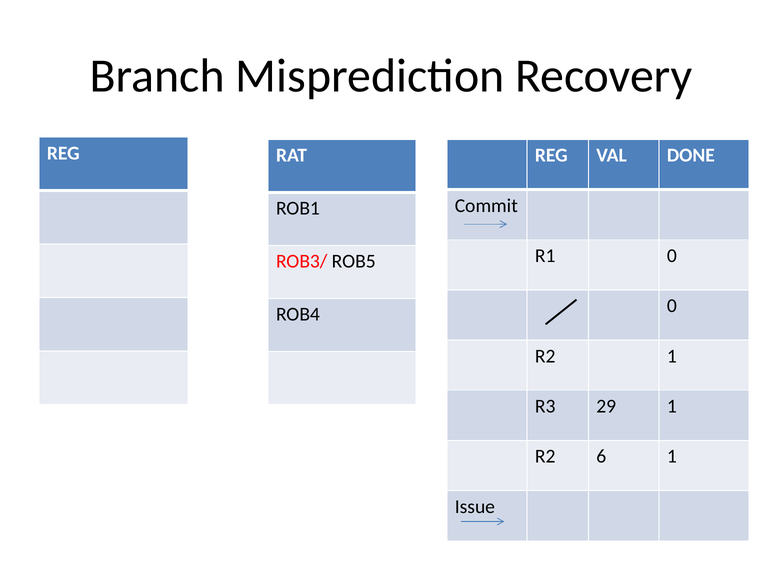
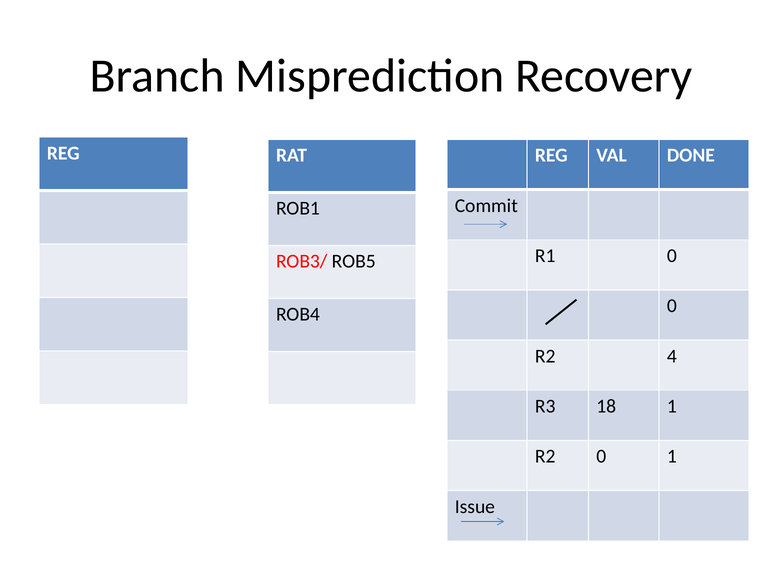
R2 1: 1 -> 4
29: 29 -> 18
R2 6: 6 -> 0
